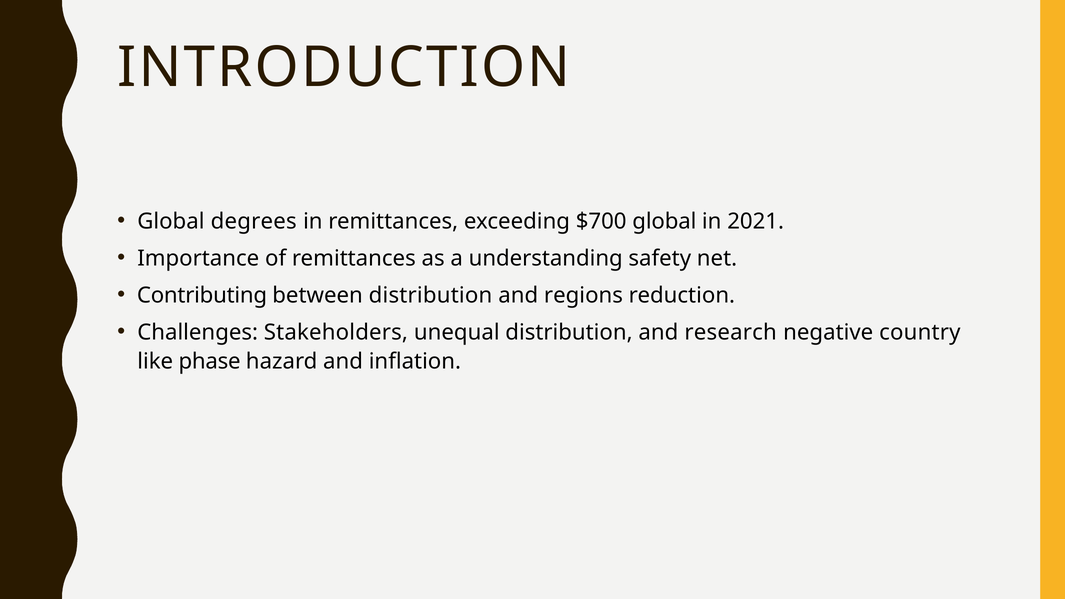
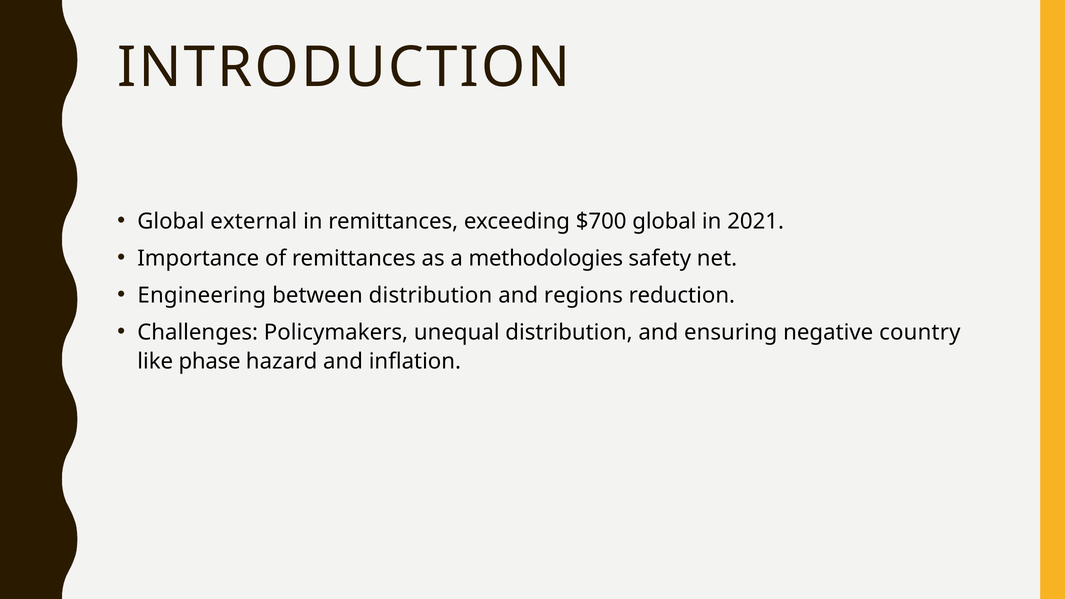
degrees: degrees -> external
understanding: understanding -> methodologies
Contributing: Contributing -> Engineering
Stakeholders: Stakeholders -> Policymakers
research: research -> ensuring
